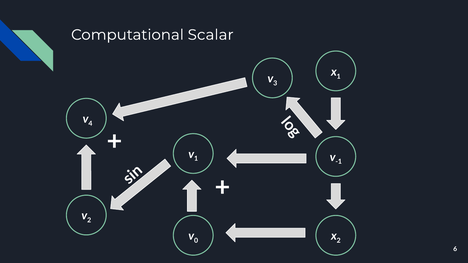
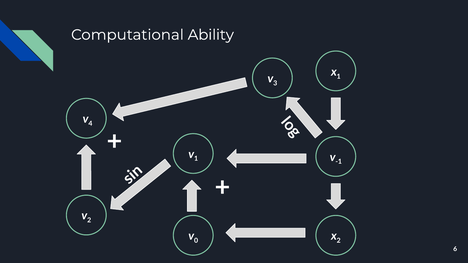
Scalar: Scalar -> Ability
